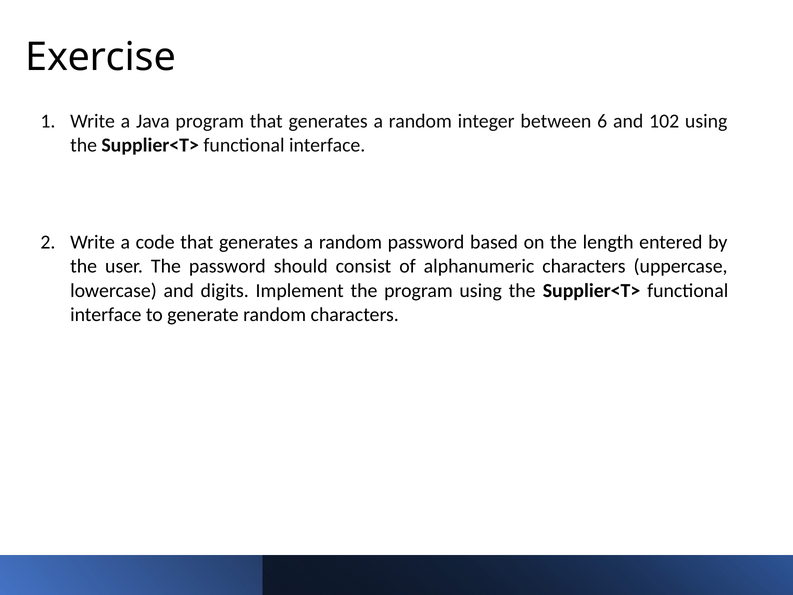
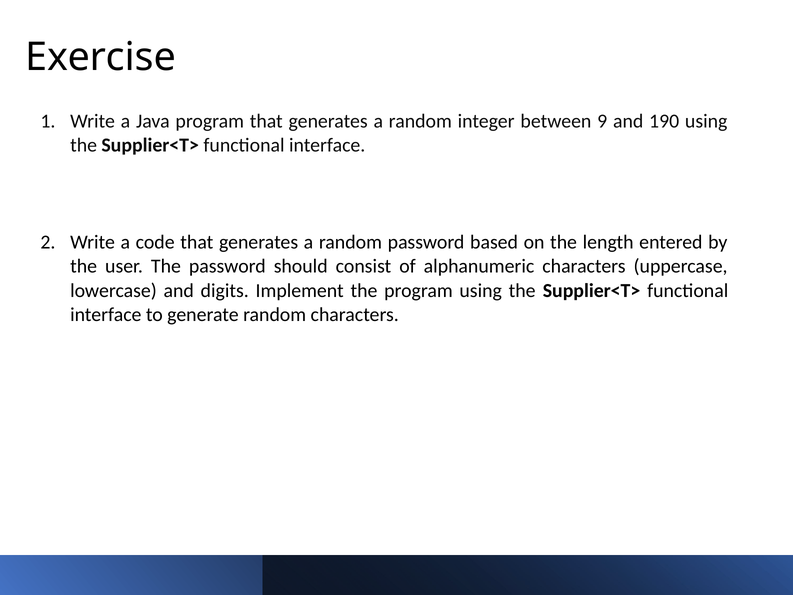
6: 6 -> 9
102: 102 -> 190
